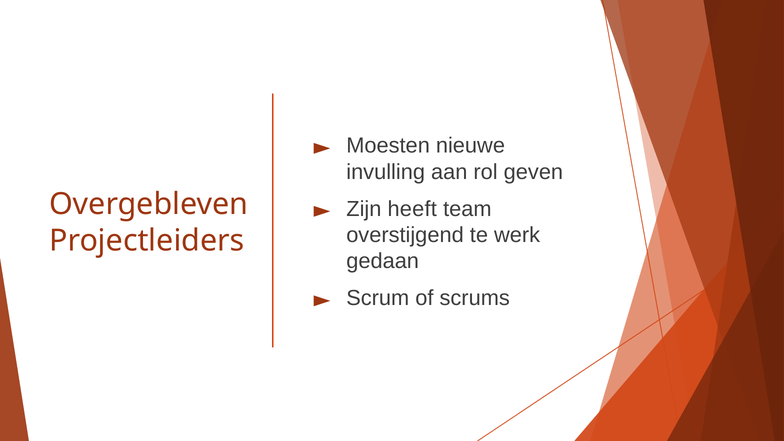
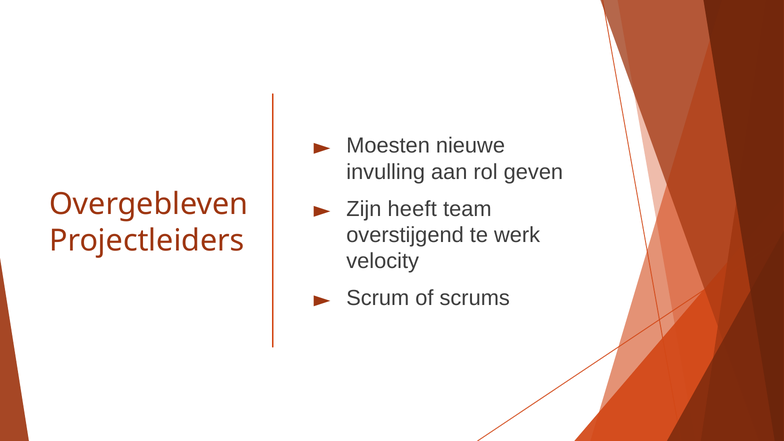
gedaan: gedaan -> velocity
